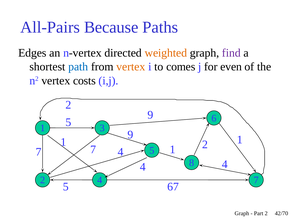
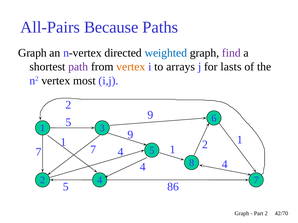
Edges at (32, 53): Edges -> Graph
weighted colour: orange -> blue
path colour: blue -> purple
comes: comes -> arrays
even: even -> lasts
costs: costs -> most
67: 67 -> 86
